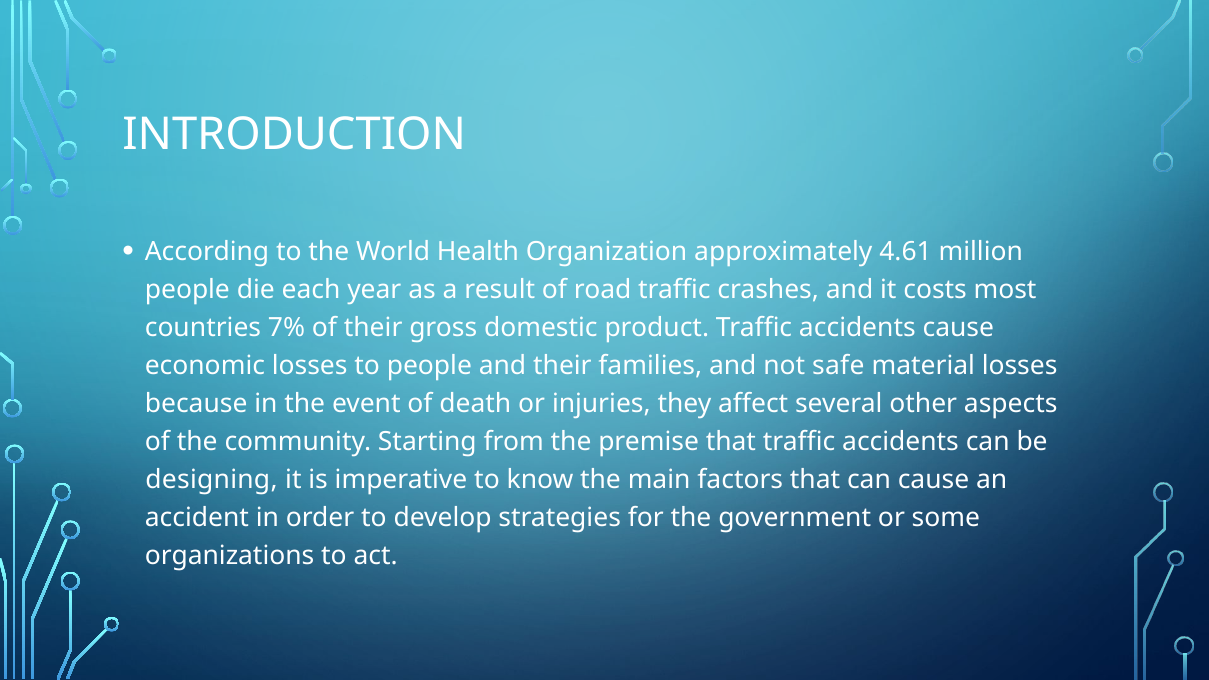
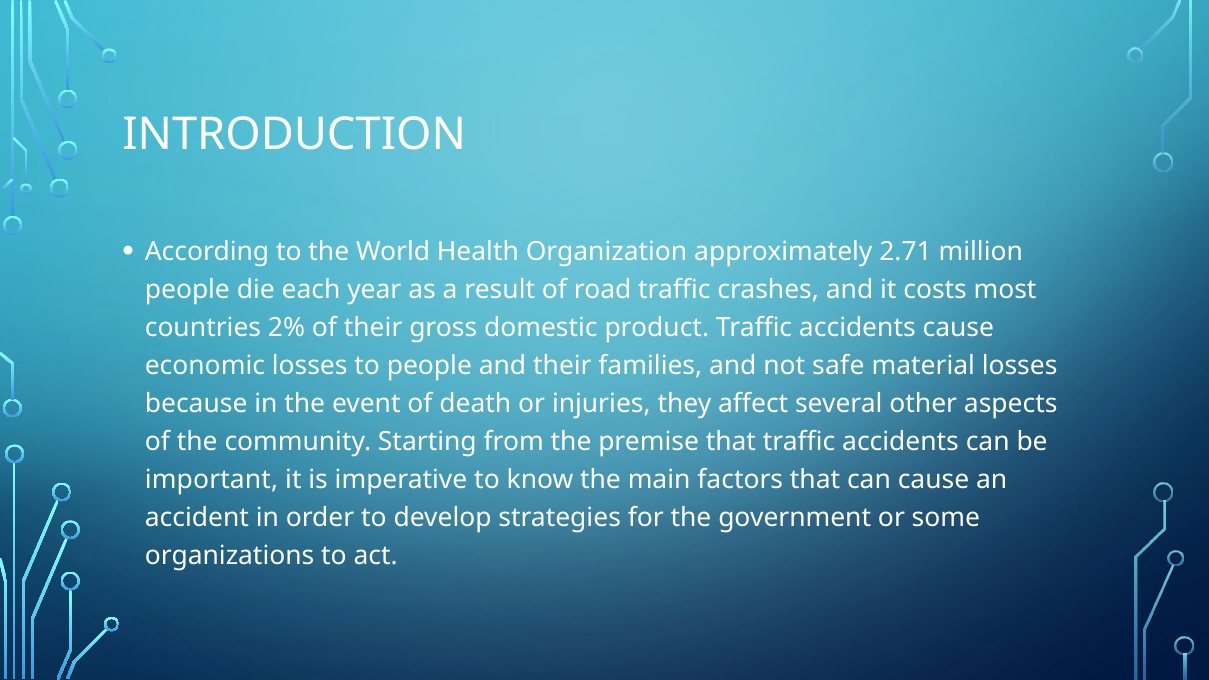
4.61: 4.61 -> 2.71
7%: 7% -> 2%
designing: designing -> important
